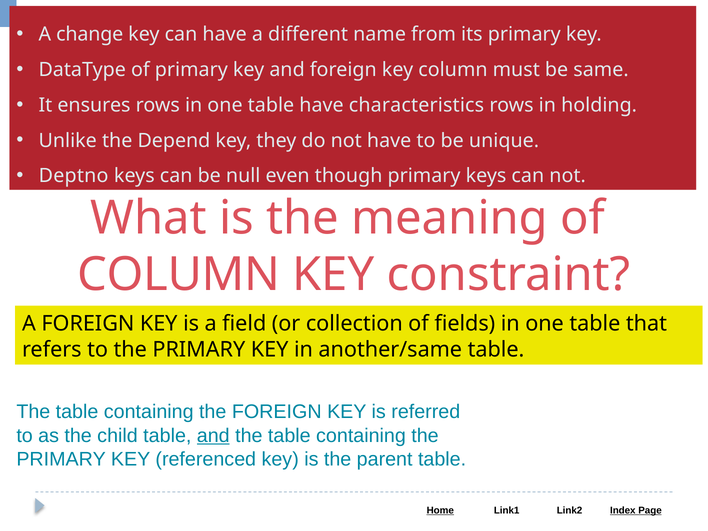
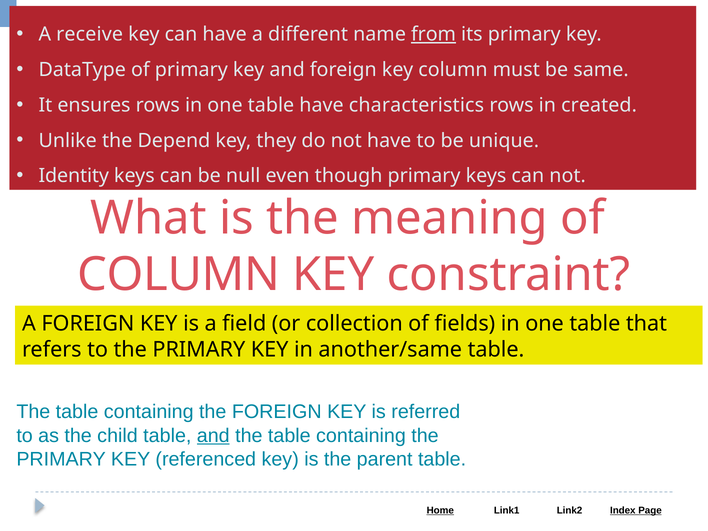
change: change -> receive
from underline: none -> present
holding: holding -> created
Deptno: Deptno -> Identity
